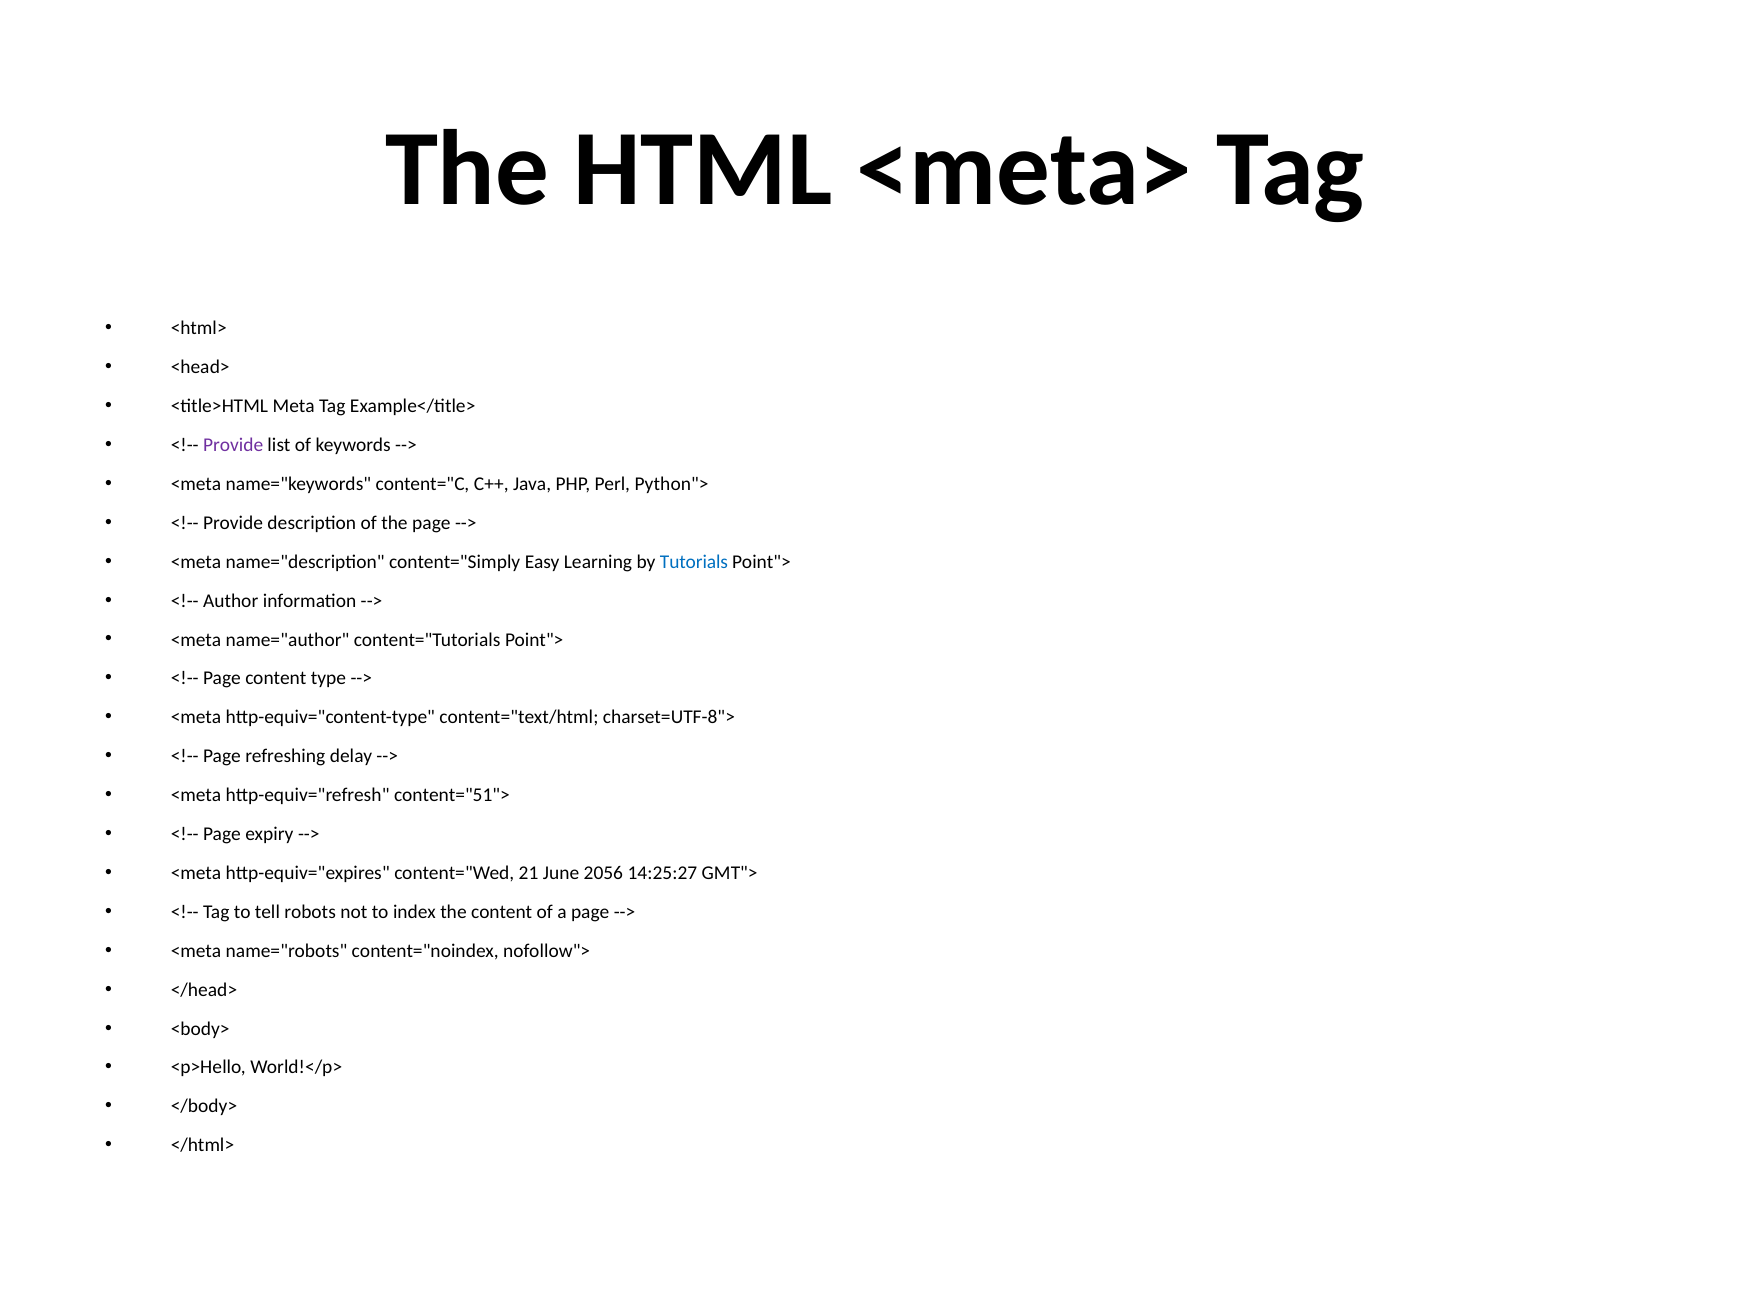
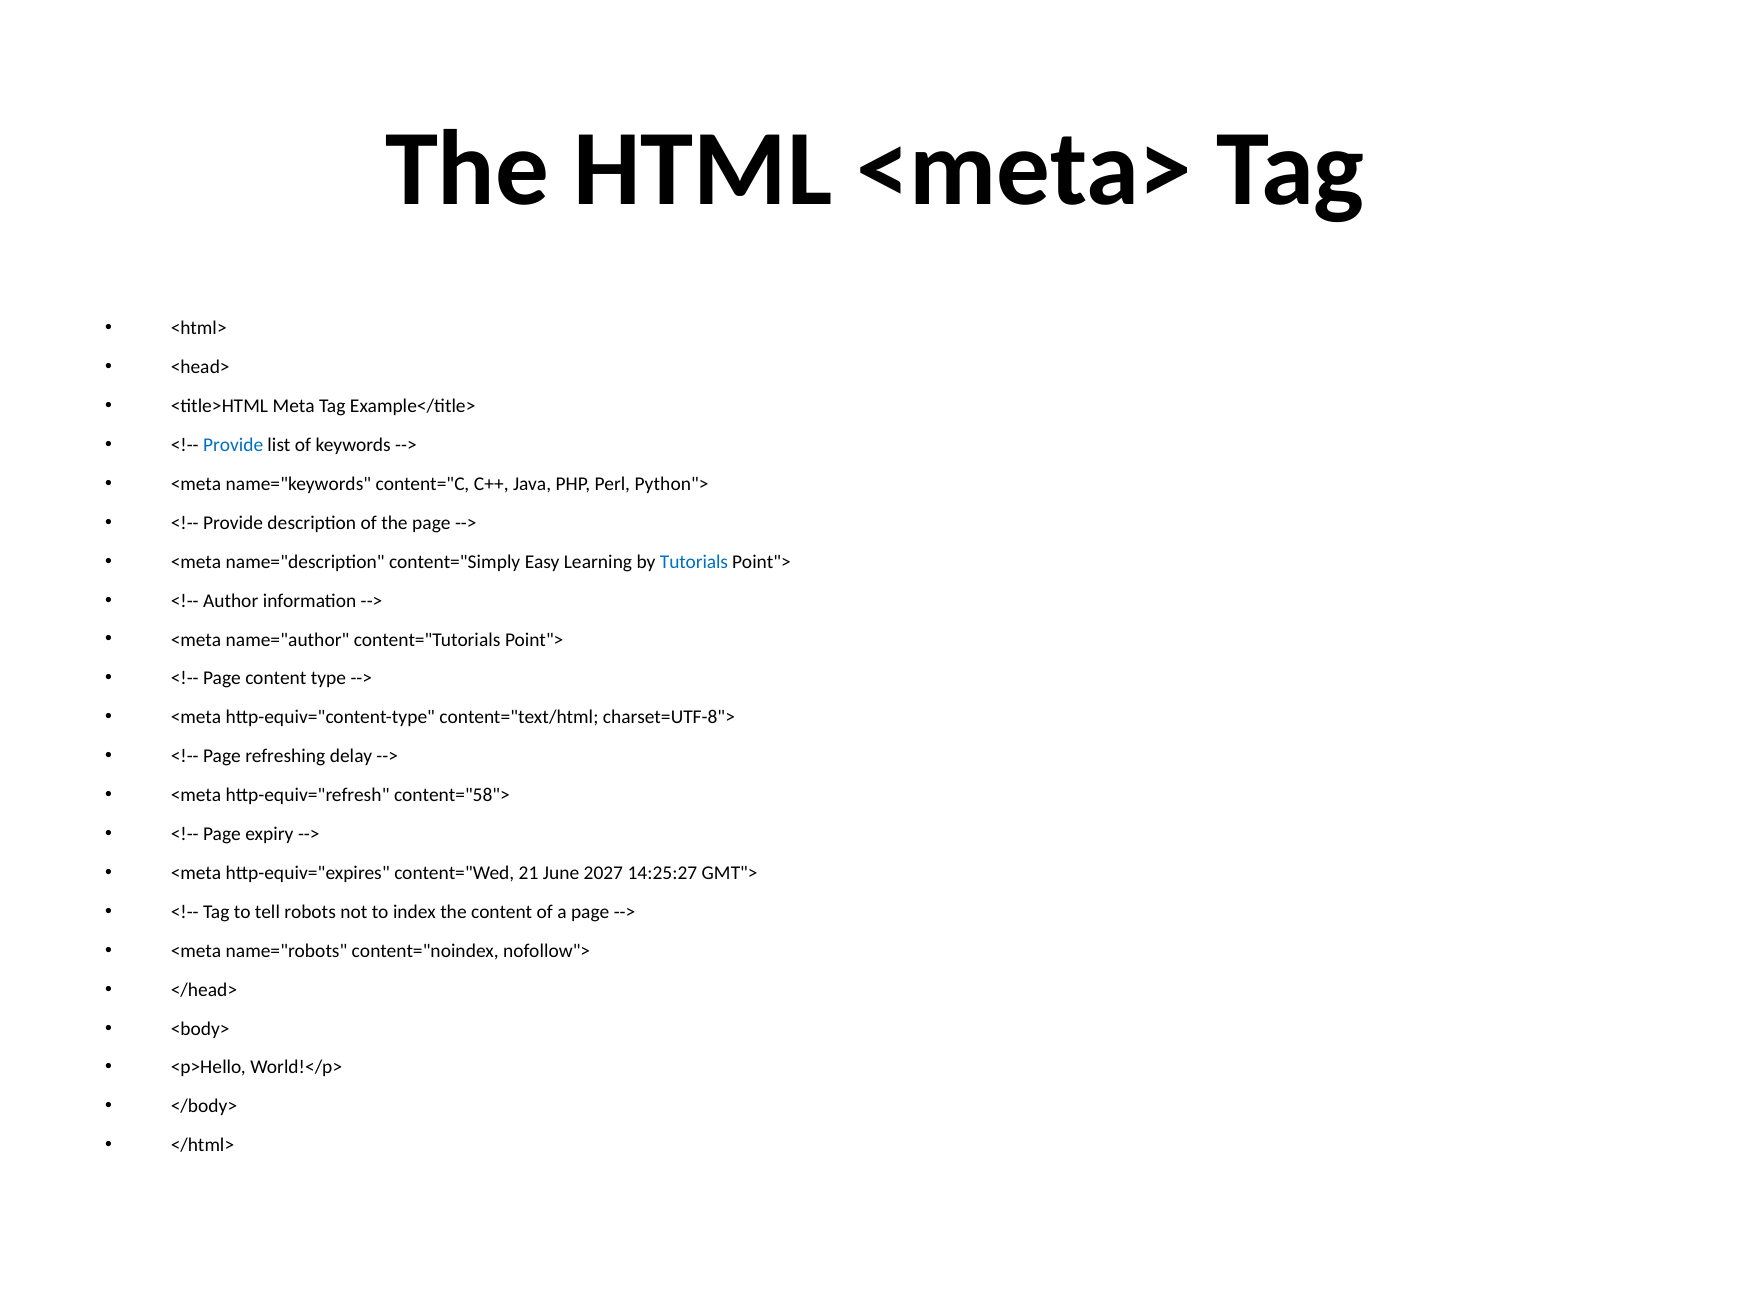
Provide at (233, 445) colour: purple -> blue
content="51">: content="51"> -> content="58">
2056: 2056 -> 2027
